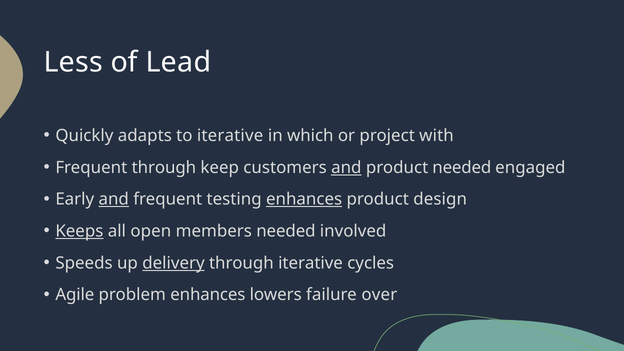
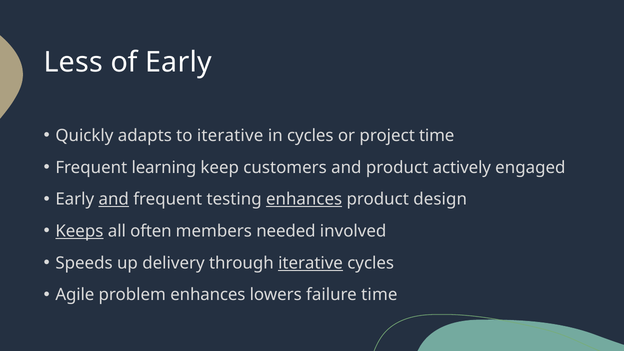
of Lead: Lead -> Early
in which: which -> cycles
project with: with -> time
Frequent through: through -> learning
and at (346, 168) underline: present -> none
product needed: needed -> actively
open: open -> often
delivery underline: present -> none
iterative at (311, 263) underline: none -> present
failure over: over -> time
